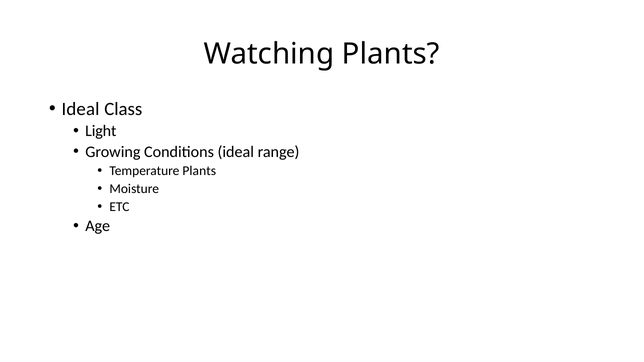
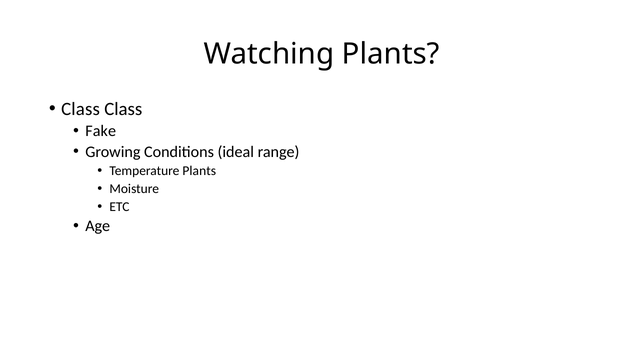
Ideal at (81, 109): Ideal -> Class
Light: Light -> Fake
